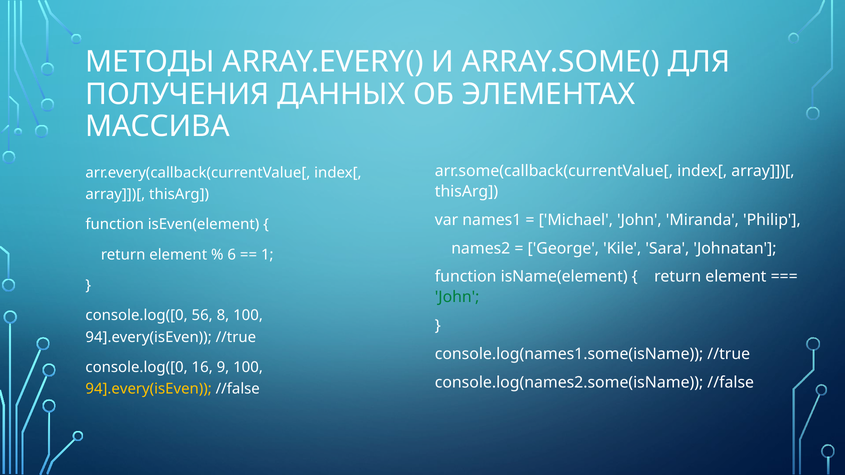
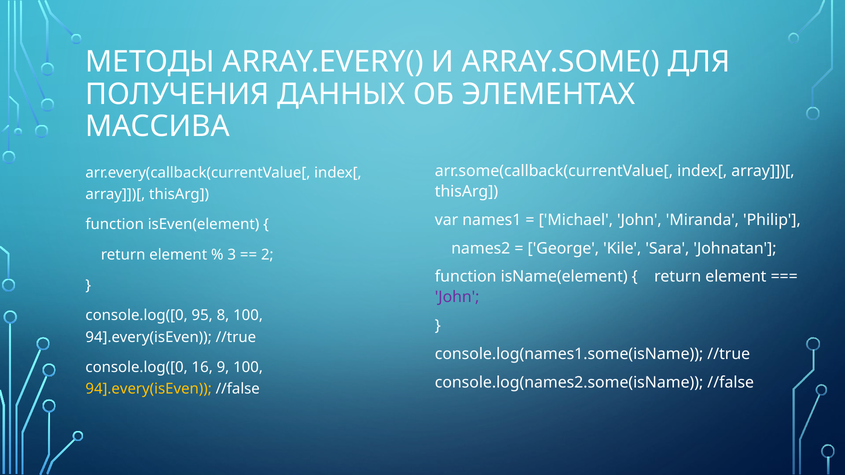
6: 6 -> 3
1: 1 -> 2
John at (457, 297) colour: green -> purple
56: 56 -> 95
